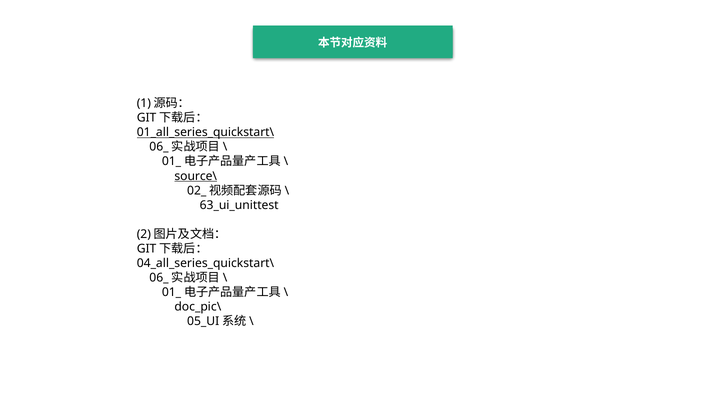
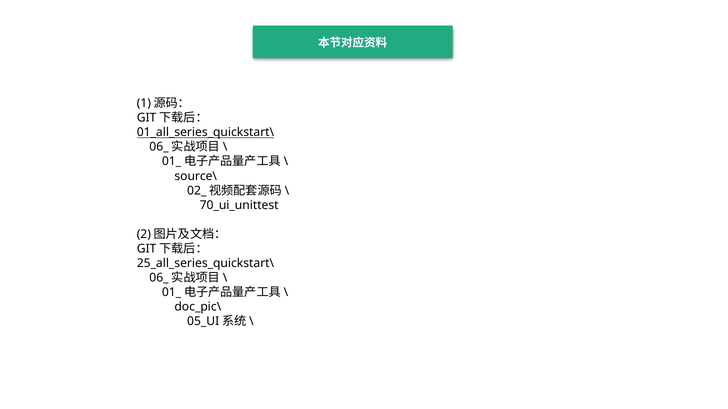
source\ underline: present -> none
63_ui_unittest: 63_ui_unittest -> 70_ui_unittest
04_all_series_quickstart\: 04_all_series_quickstart\ -> 25_all_series_quickstart\
